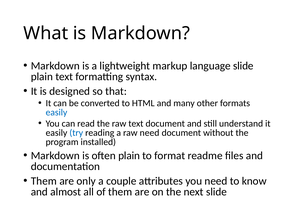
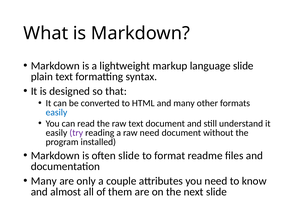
try colour: blue -> purple
often plain: plain -> slide
Them at (44, 181): Them -> Many
